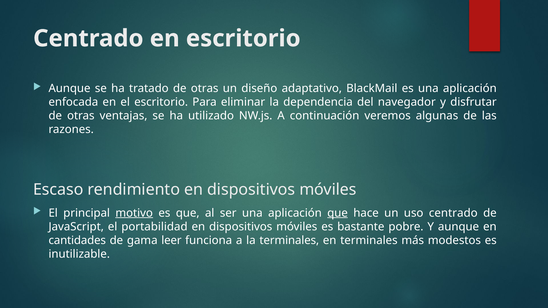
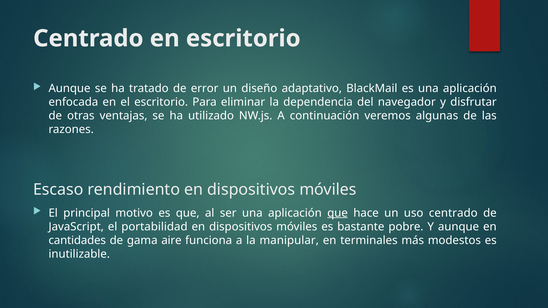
tratado de otras: otras -> error
motivo underline: present -> none
leer: leer -> aire
la terminales: terminales -> manipular
